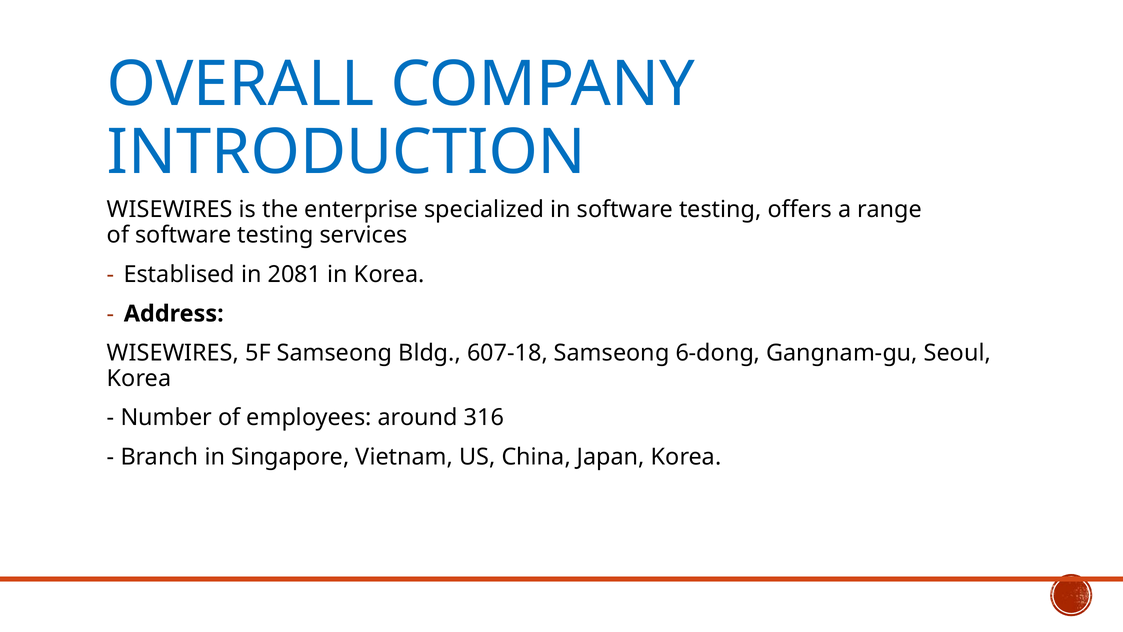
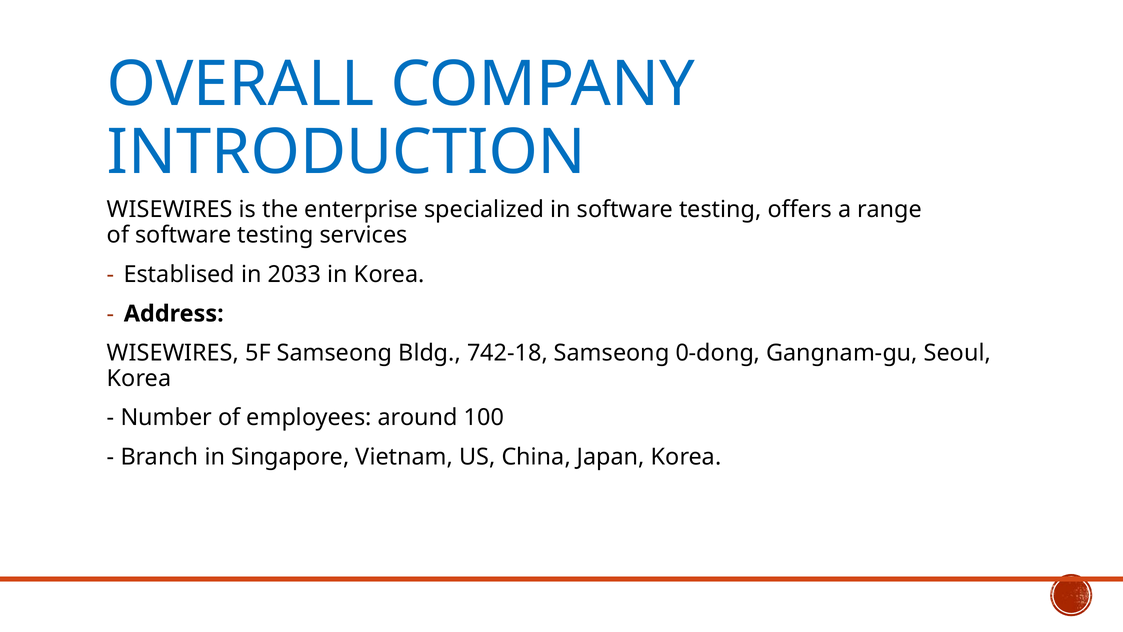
2081: 2081 -> 2033
607-18: 607-18 -> 742-18
6-dong: 6-dong -> 0-dong
316: 316 -> 100
